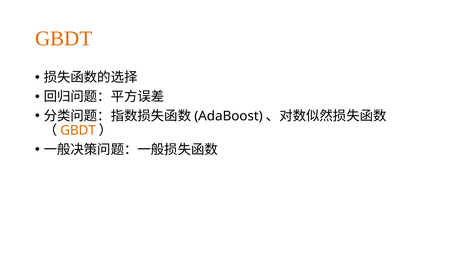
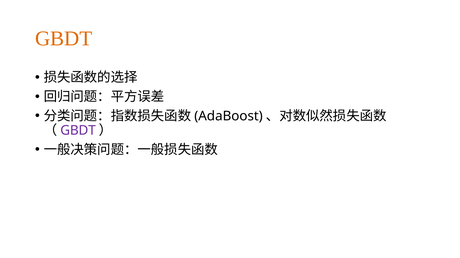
GBDT at (78, 131) colour: orange -> purple
